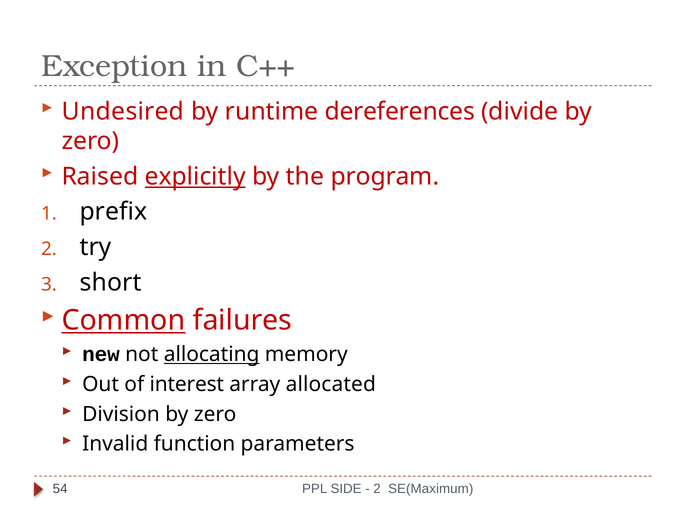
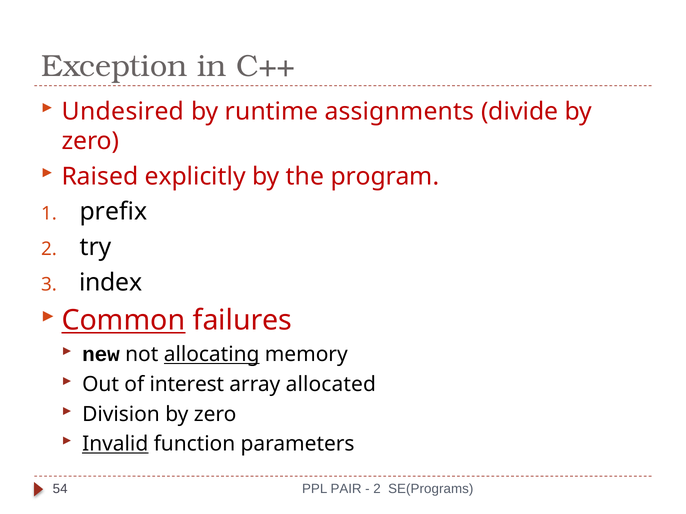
dereferences: dereferences -> assignments
explicitly underline: present -> none
short: short -> index
Invalid underline: none -> present
SIDE: SIDE -> PAIR
SE(Maximum: SE(Maximum -> SE(Programs
